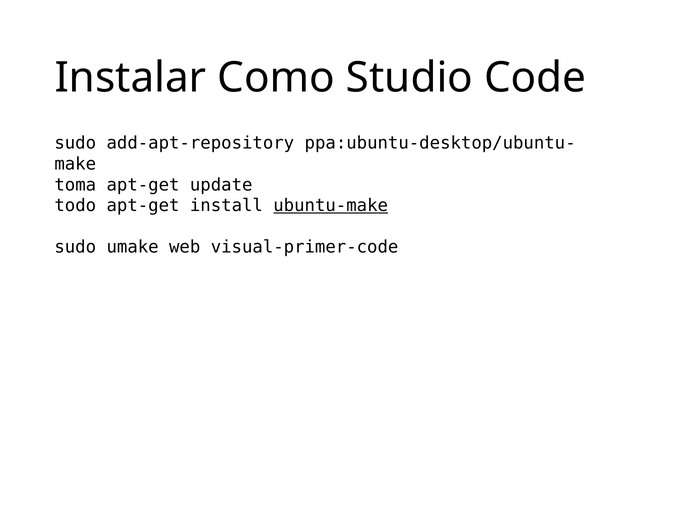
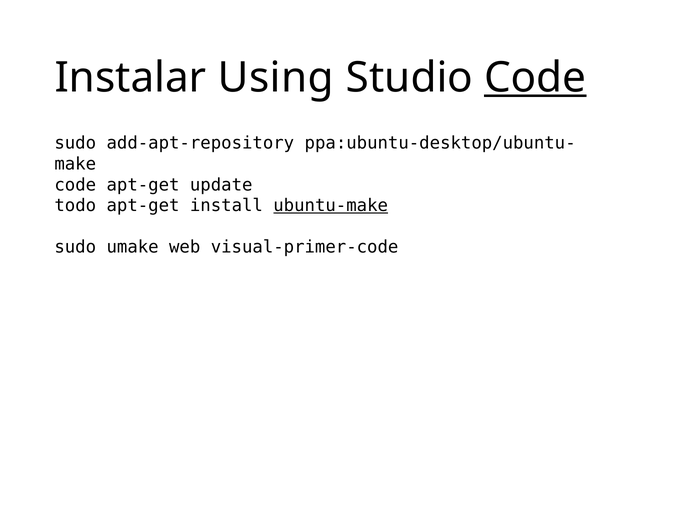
Como: Como -> Using
Code at (535, 78) underline: none -> present
toma at (75, 185): toma -> code
